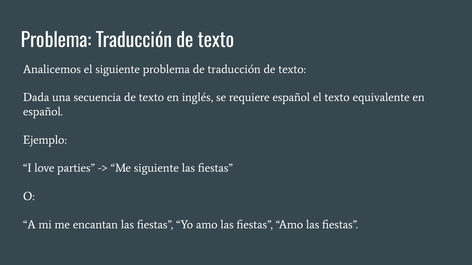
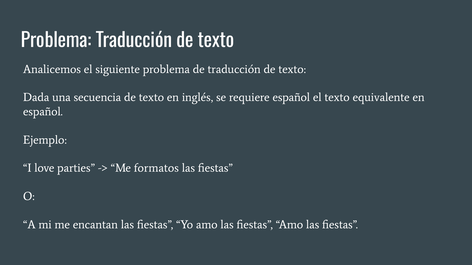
Me siguiente: siguiente -> formatos
